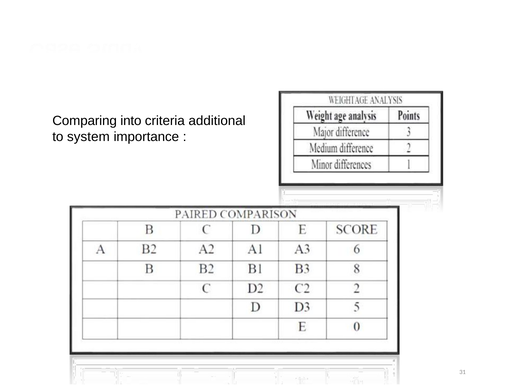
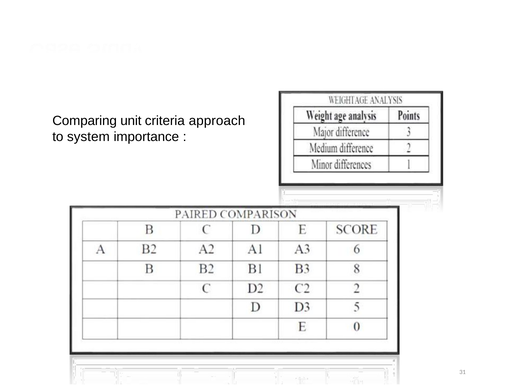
into: into -> unit
additional: additional -> approach
